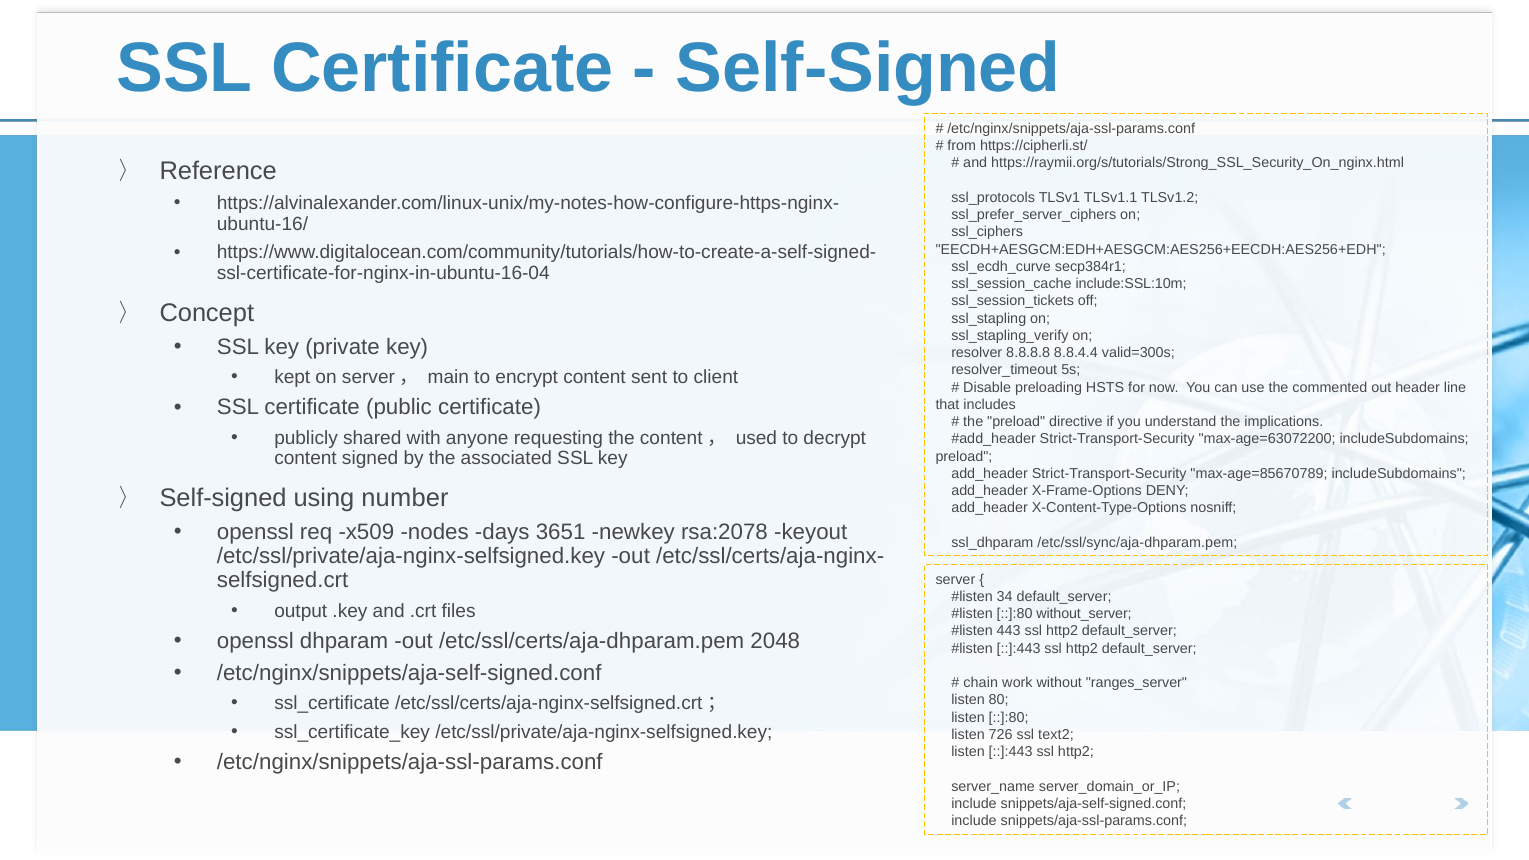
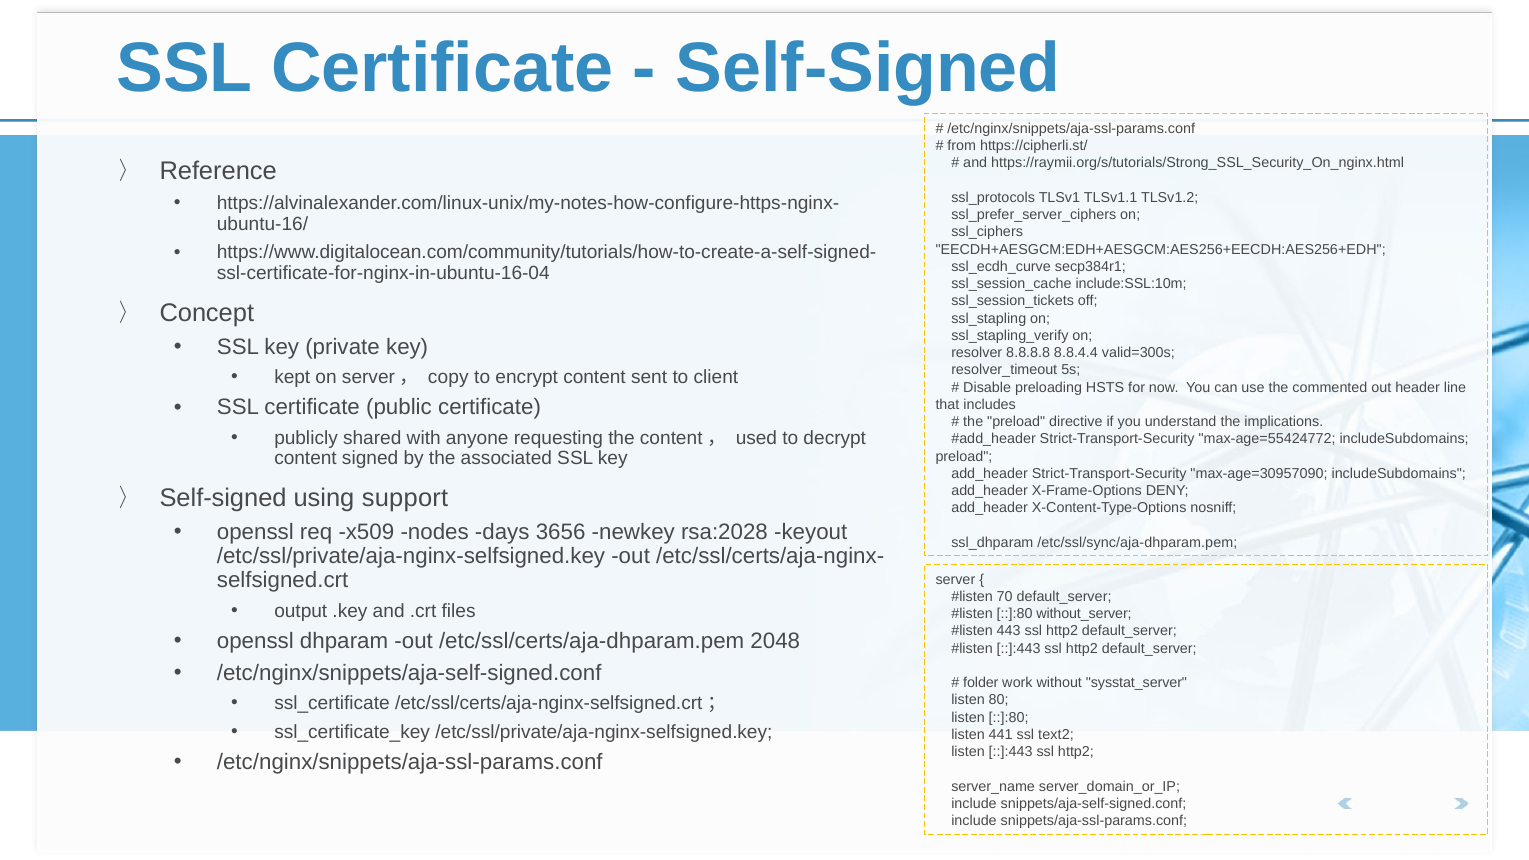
main: main -> copy
max-age=63072200: max-age=63072200 -> max-age=55424772
max-age=85670789: max-age=85670789 -> max-age=30957090
number: number -> support
3651: 3651 -> 3656
rsa:2078: rsa:2078 -> rsa:2028
34: 34 -> 70
chain: chain -> folder
ranges_server: ranges_server -> sysstat_server
726: 726 -> 441
